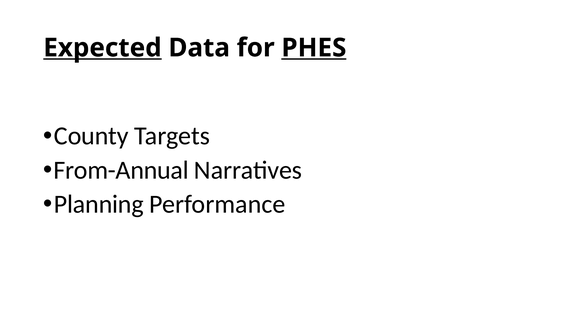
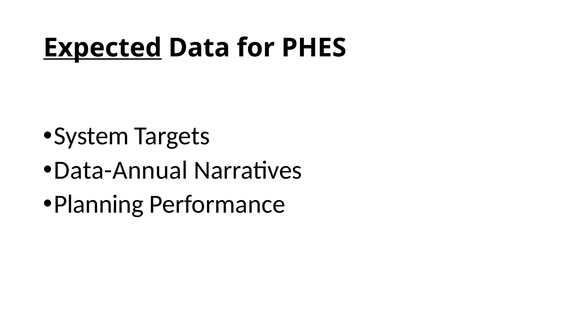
PHES underline: present -> none
County: County -> System
From-Annual: From-Annual -> Data-Annual
